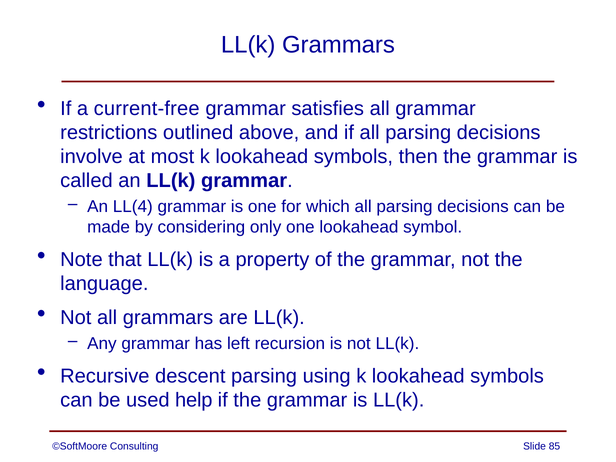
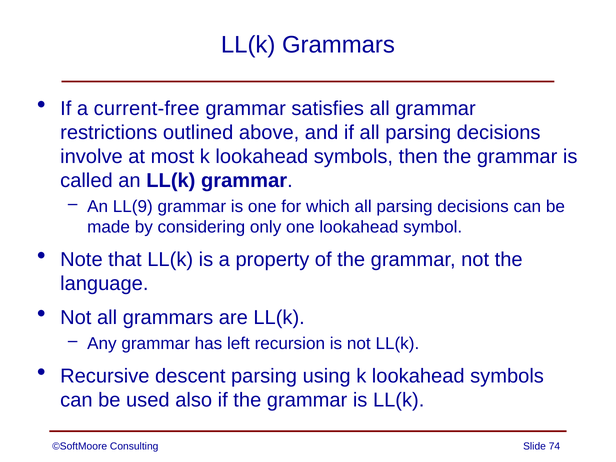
LL(4: LL(4 -> LL(9
help: help -> also
85: 85 -> 74
